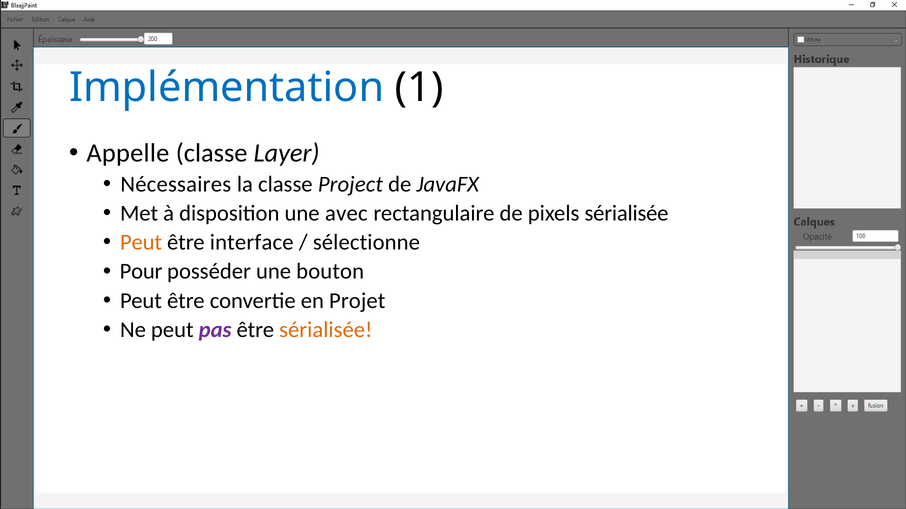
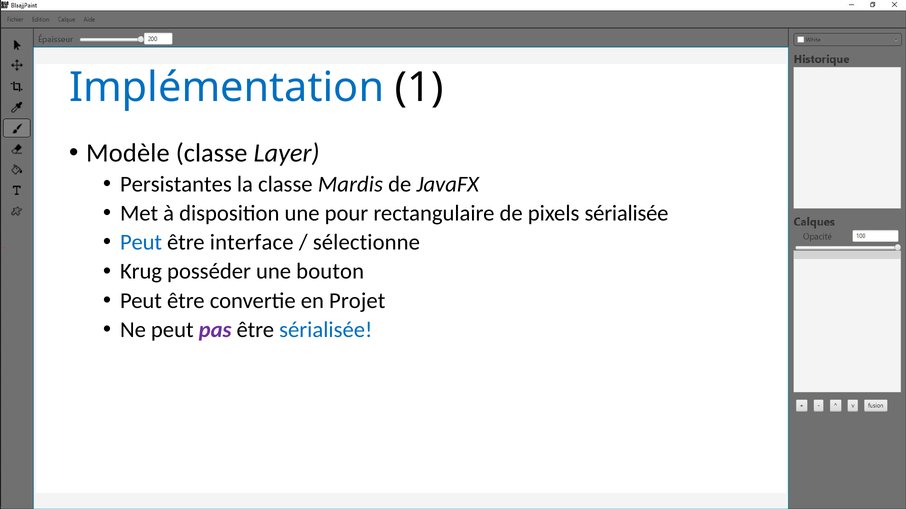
Appelle: Appelle -> Modèle
Nécessaires: Nécessaires -> Persistantes
Project: Project -> Mardis
avec: avec -> pour
Peut at (141, 243) colour: orange -> blue
Pour: Pour -> Krug
sérialisée at (326, 330) colour: orange -> blue
